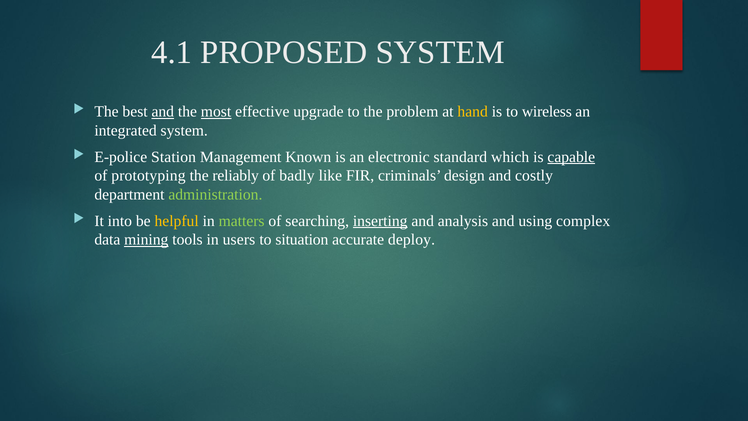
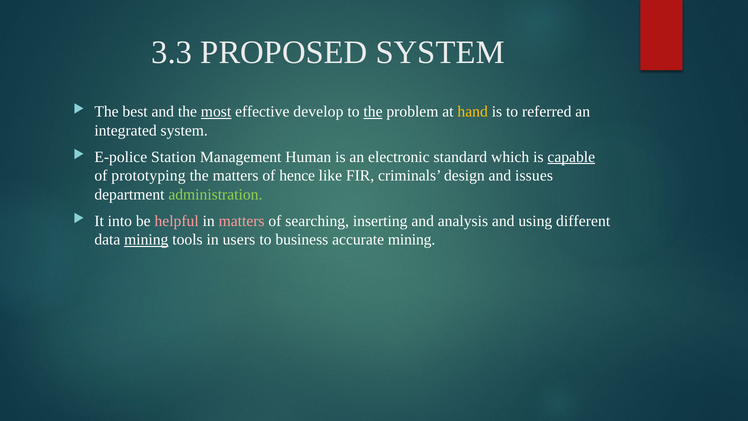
4.1: 4.1 -> 3.3
and at (163, 112) underline: present -> none
upgrade: upgrade -> develop
the at (373, 112) underline: none -> present
wireless: wireless -> referred
Known: Known -> Human
the reliably: reliably -> matters
badly: badly -> hence
costly: costly -> issues
helpful colour: yellow -> pink
matters at (242, 221) colour: light green -> pink
inserting underline: present -> none
complex: complex -> different
situation: situation -> business
accurate deploy: deploy -> mining
